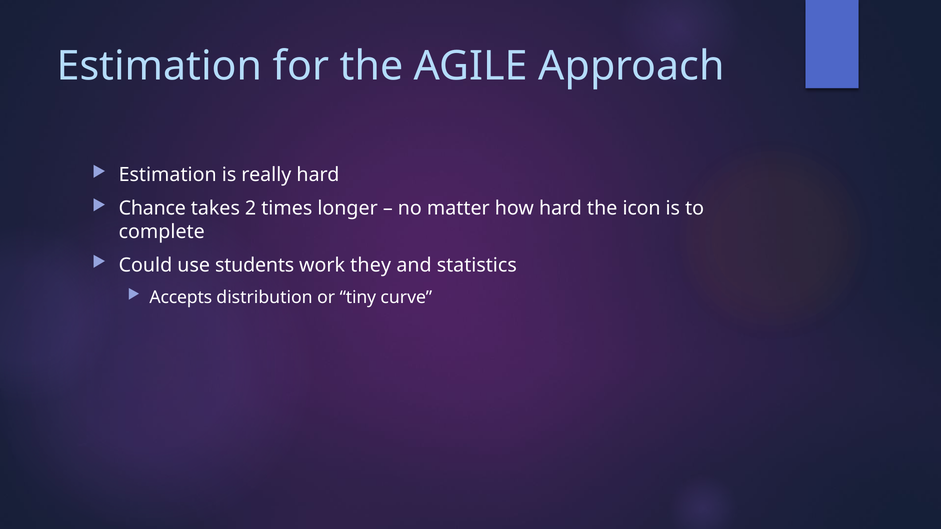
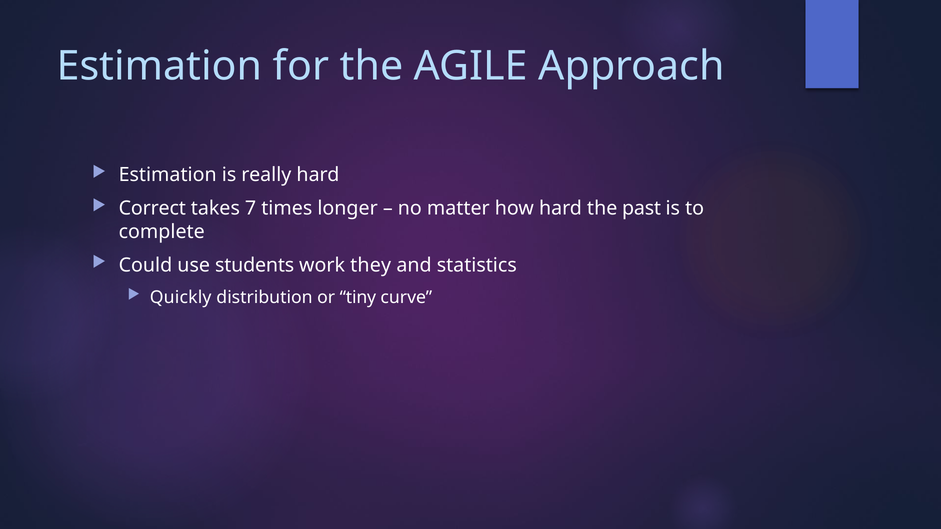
Chance: Chance -> Correct
2: 2 -> 7
icon: icon -> past
Accepts: Accepts -> Quickly
